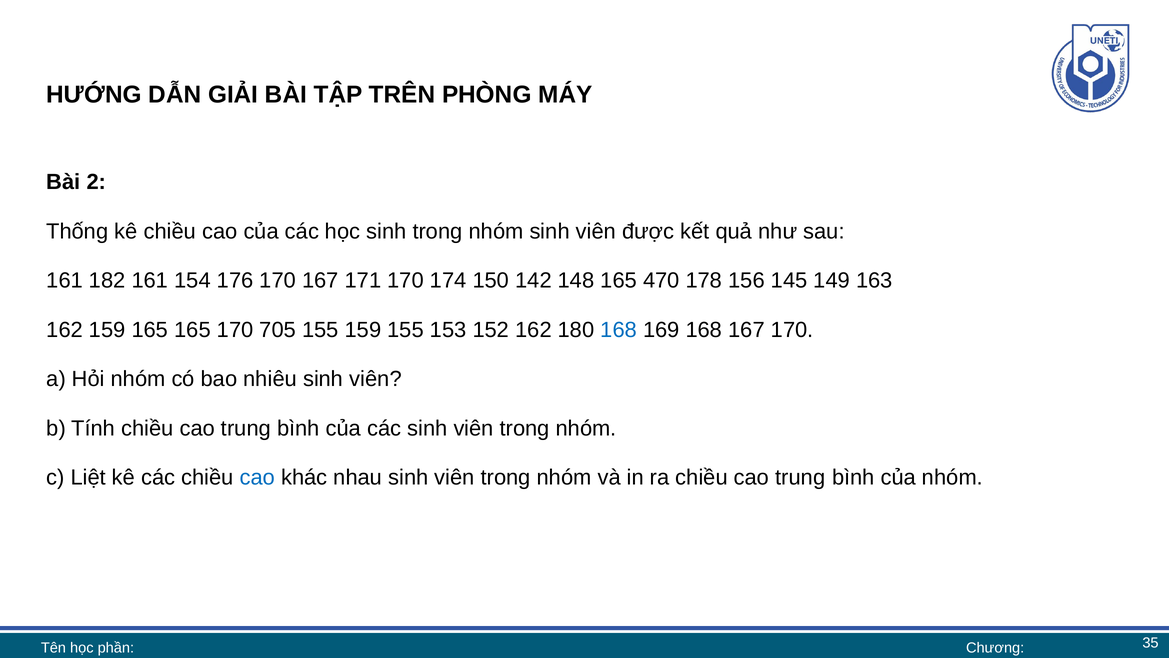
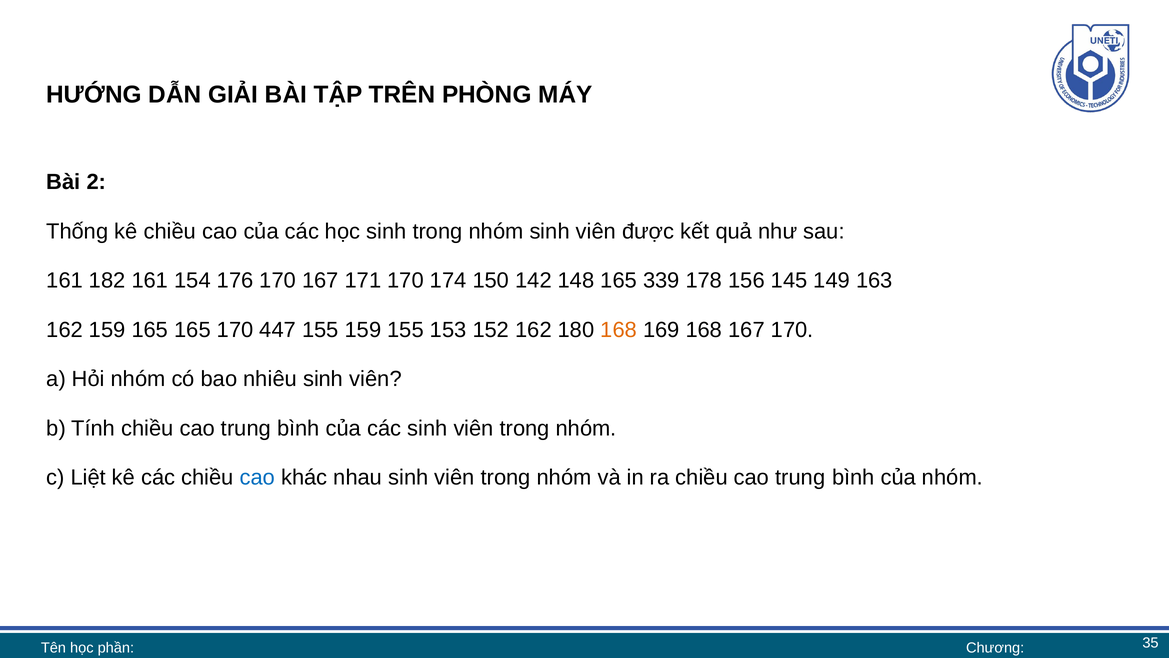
470: 470 -> 339
705: 705 -> 447
168 at (619, 330) colour: blue -> orange
